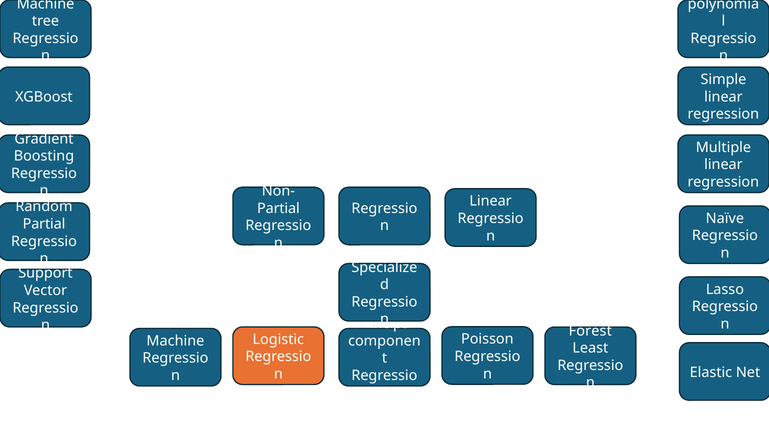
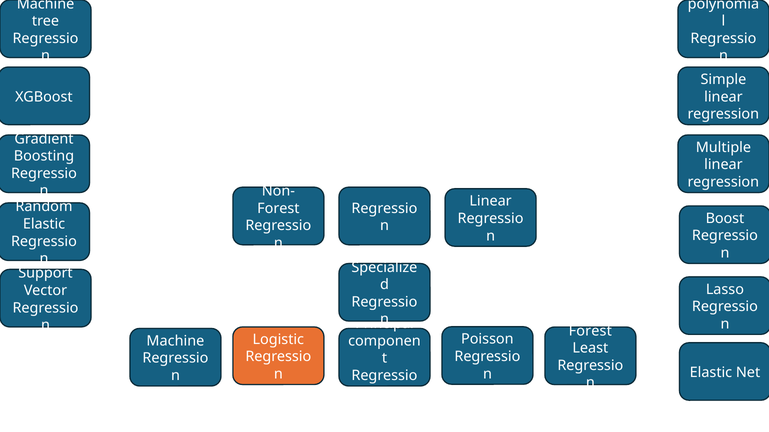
Partial at (278, 209): Partial -> Forest
Naïve: Naïve -> Boost
Partial at (44, 224): Partial -> Elastic
